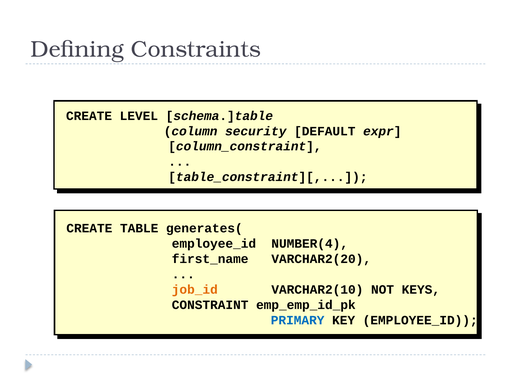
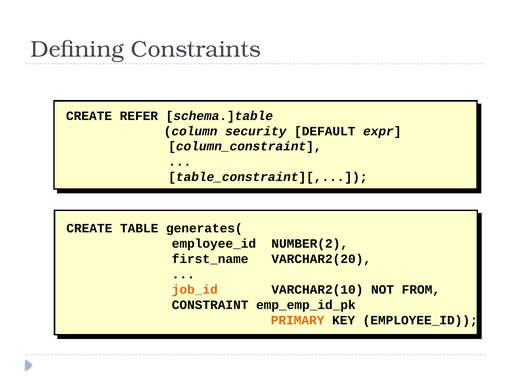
LEVEL: LEVEL -> REFER
NUMBER(4: NUMBER(4 -> NUMBER(2
KEYS: KEYS -> FROM
PRIMARY colour: blue -> orange
